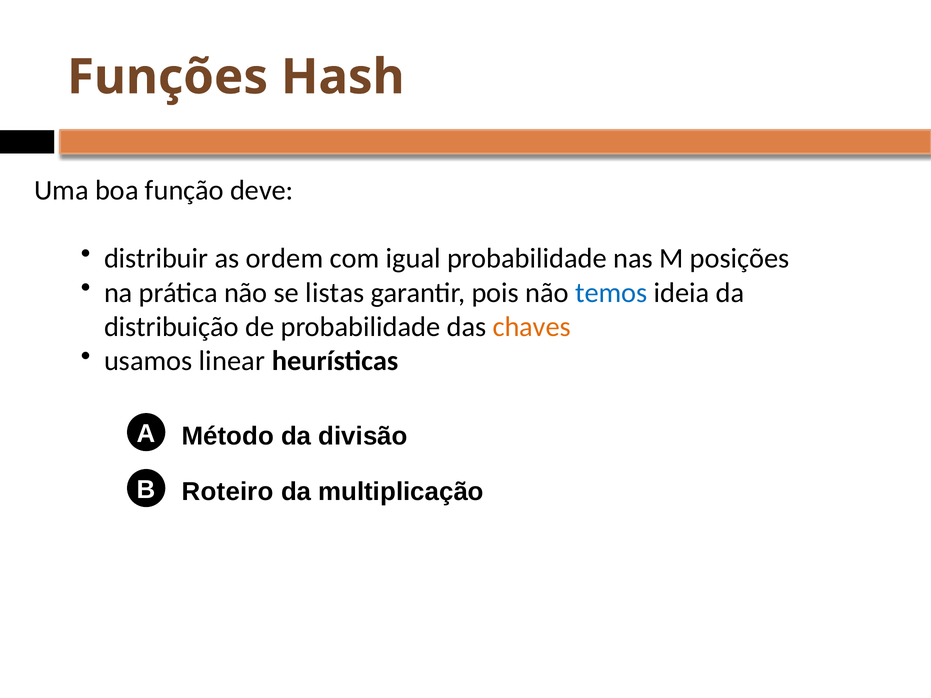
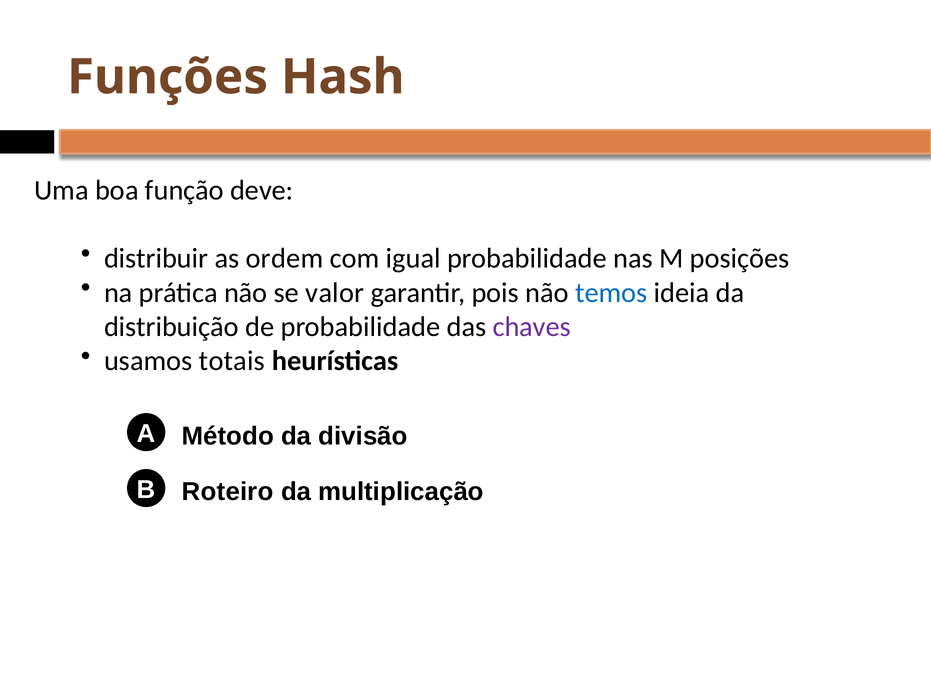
listas: listas -> valor
chaves colour: orange -> purple
linear: linear -> totais
